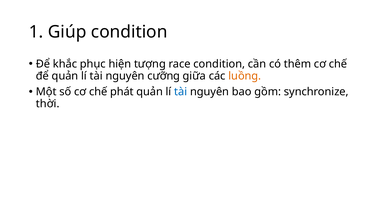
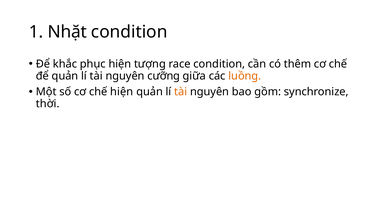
Giúp: Giúp -> Nhặt
chế phát: phát -> hiện
tài at (181, 92) colour: blue -> orange
